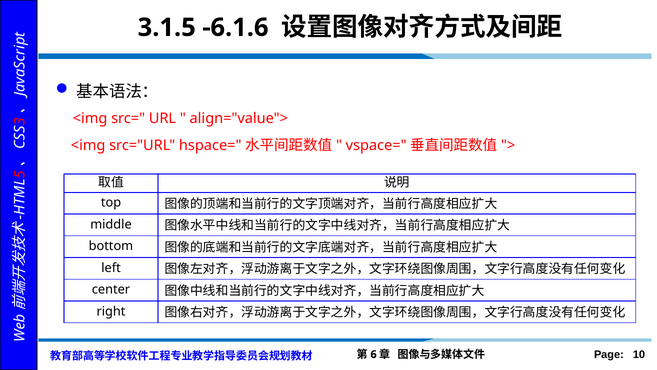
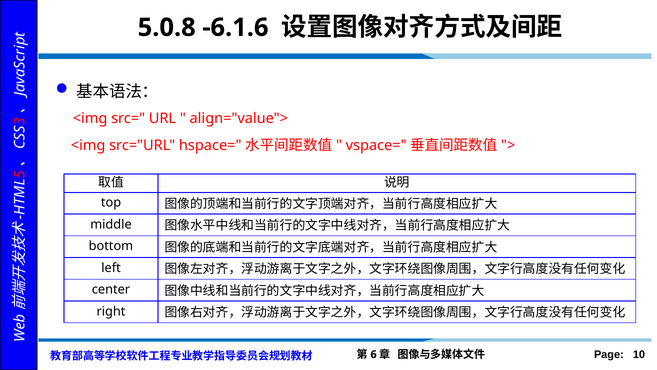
3.1.5: 3.1.5 -> 5.0.8
